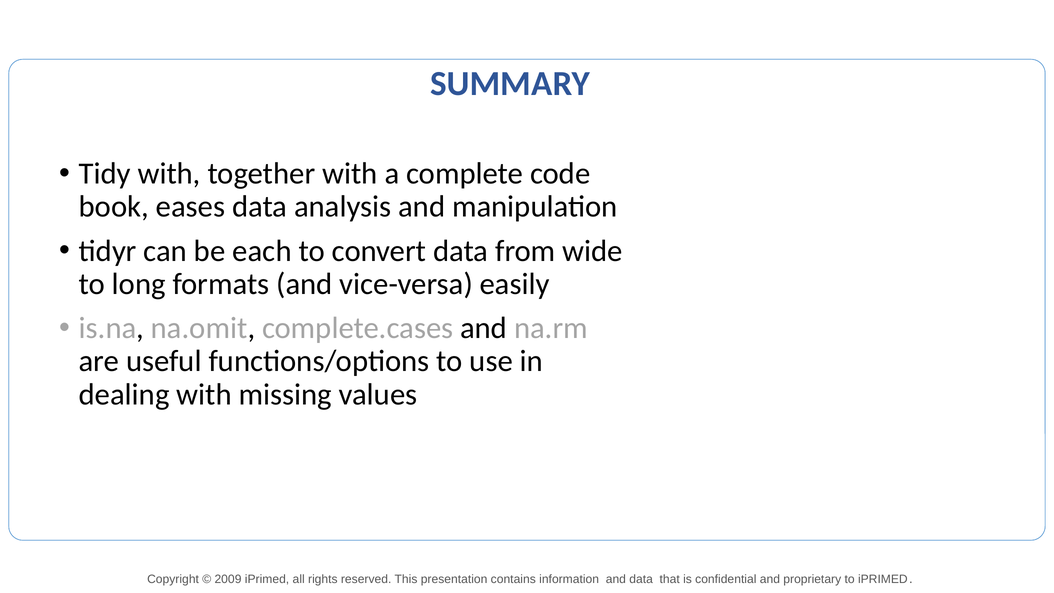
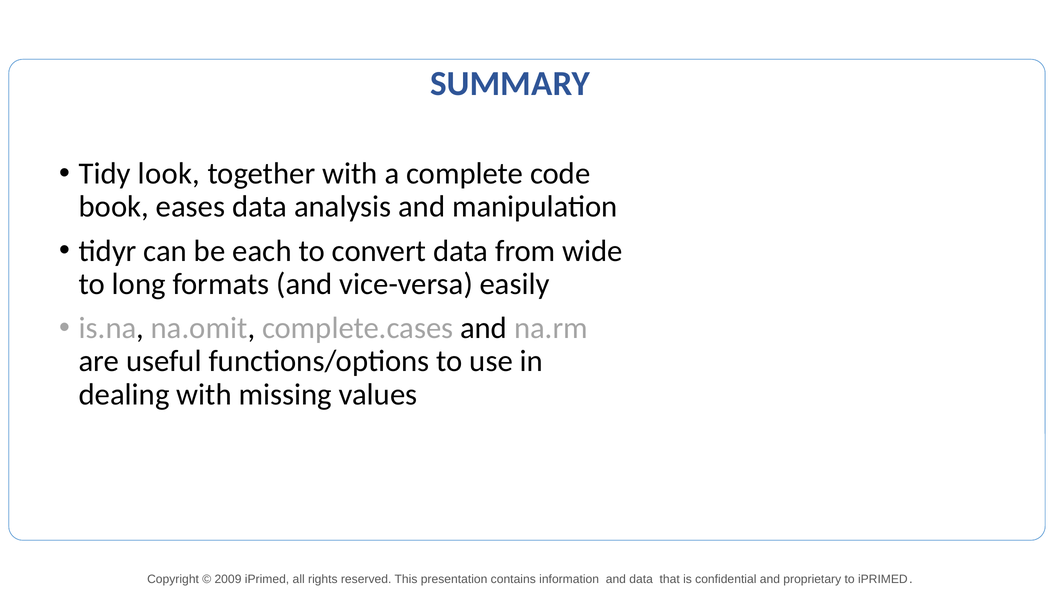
Tidy with: with -> look
